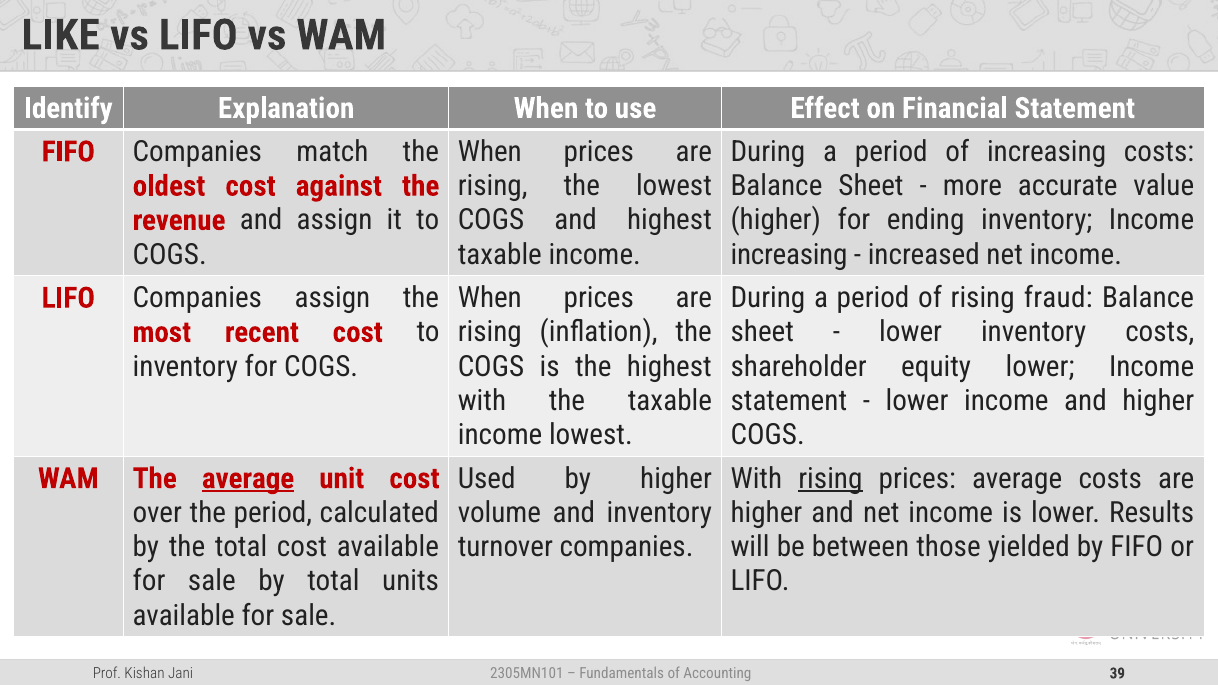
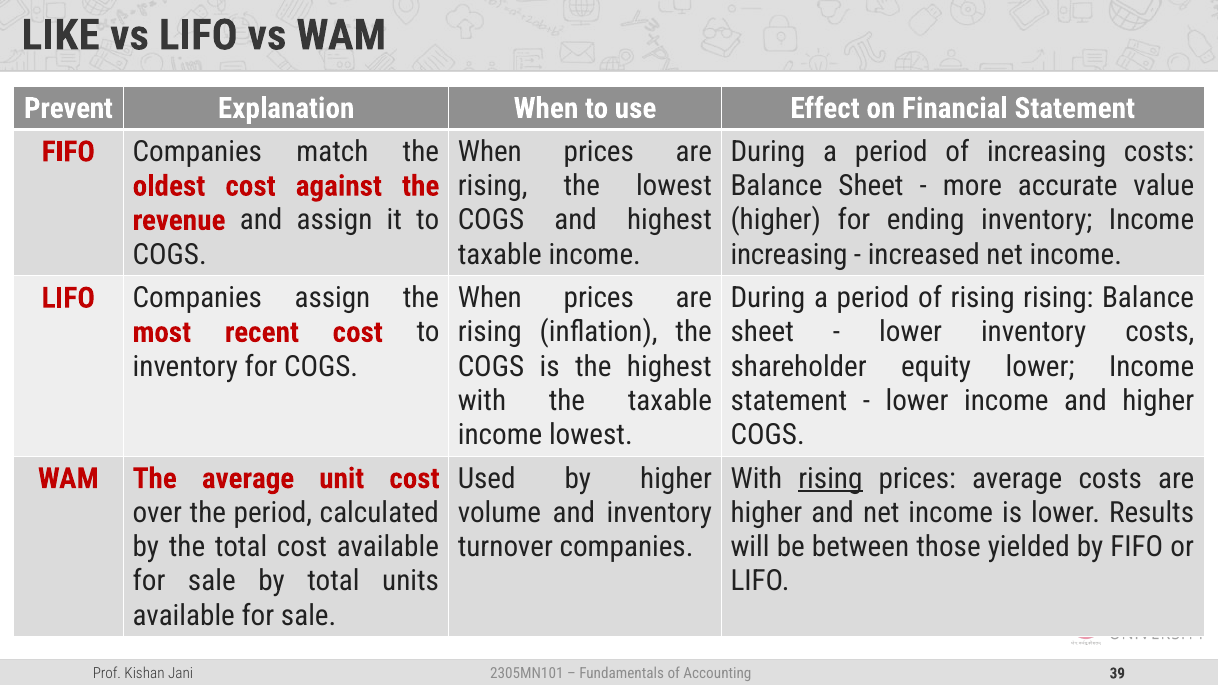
Identify: Identify -> Prevent
rising fraud: fraud -> rising
average at (248, 479) underline: present -> none
